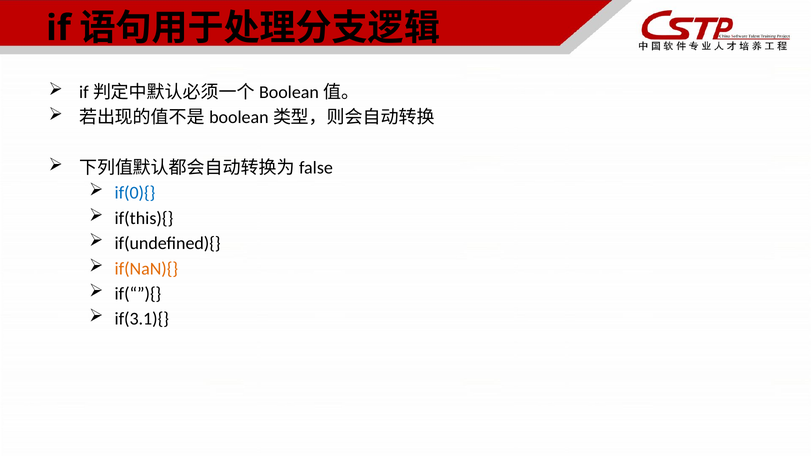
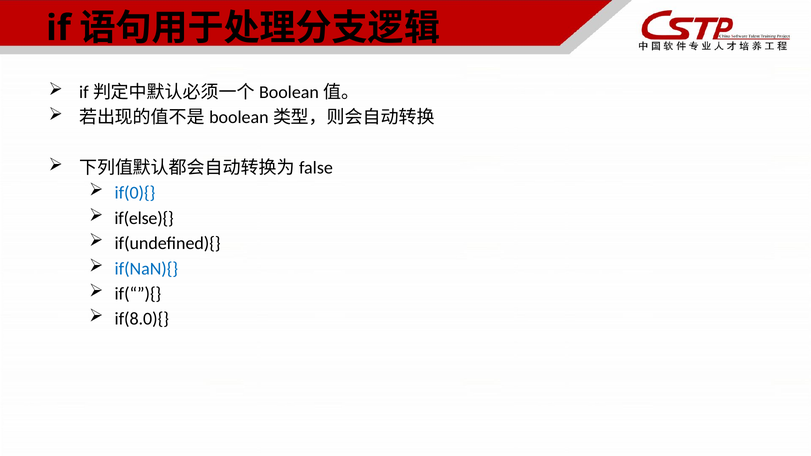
if(this){: if(this){ -> if(else){
if(NaN){ colour: orange -> blue
if(3.1){: if(3.1){ -> if(8.0){
